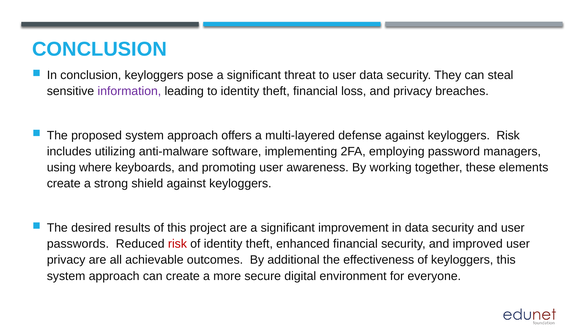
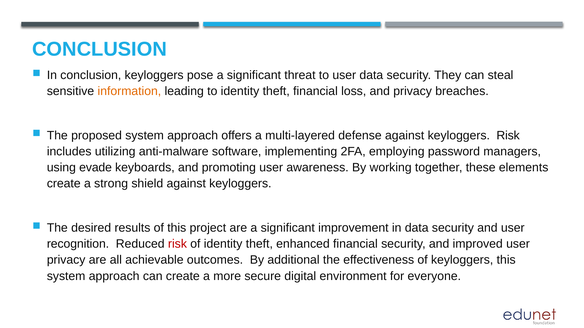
information colour: purple -> orange
where: where -> evade
passwords: passwords -> recognition
